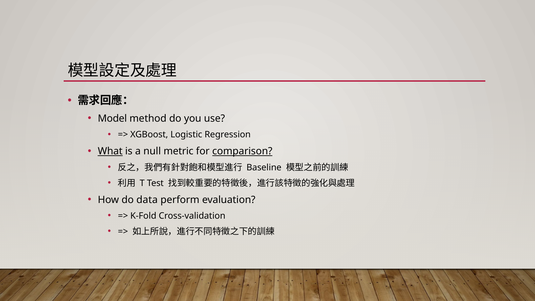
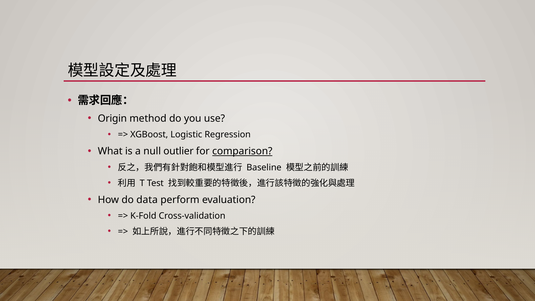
Model: Model -> Origin
What underline: present -> none
metric: metric -> outlier
